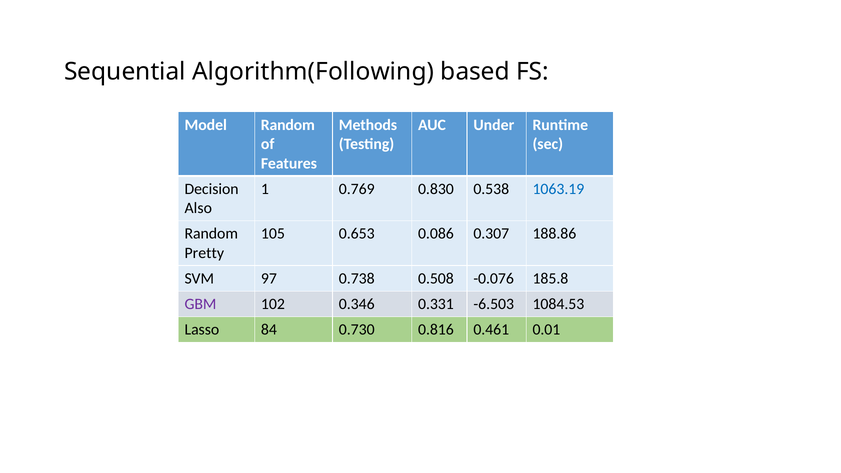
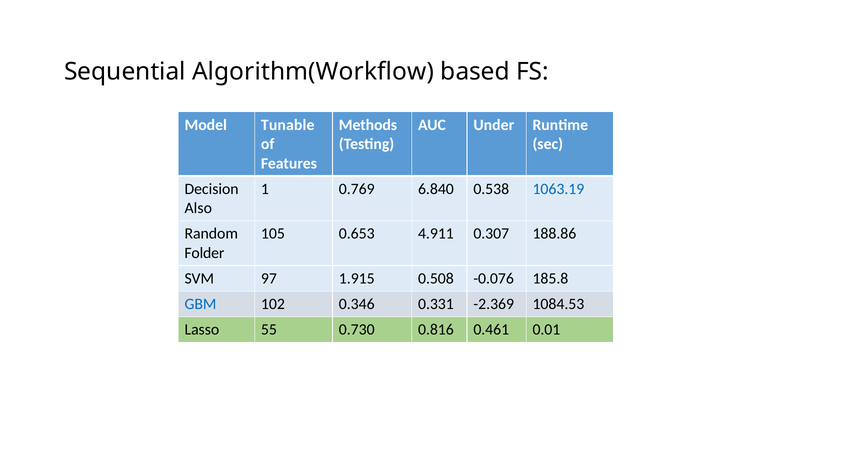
Algorithm(Following: Algorithm(Following -> Algorithm(Workflow
Model Random: Random -> Tunable
0.830: 0.830 -> 6.840
0.086: 0.086 -> 4.911
Pretty: Pretty -> Folder
0.738: 0.738 -> 1.915
GBM colour: purple -> blue
-6.503: -6.503 -> -2.369
84: 84 -> 55
